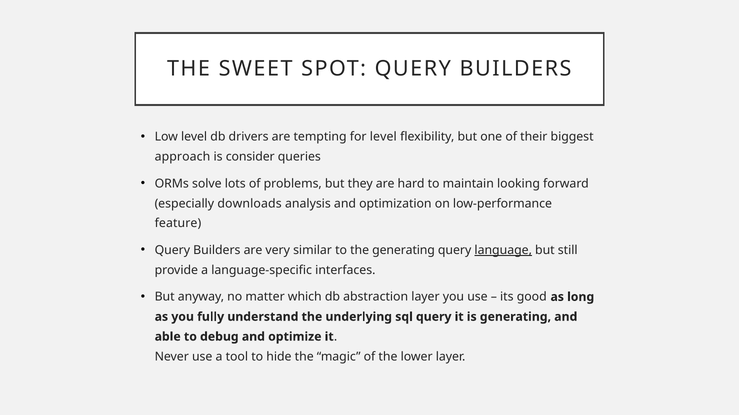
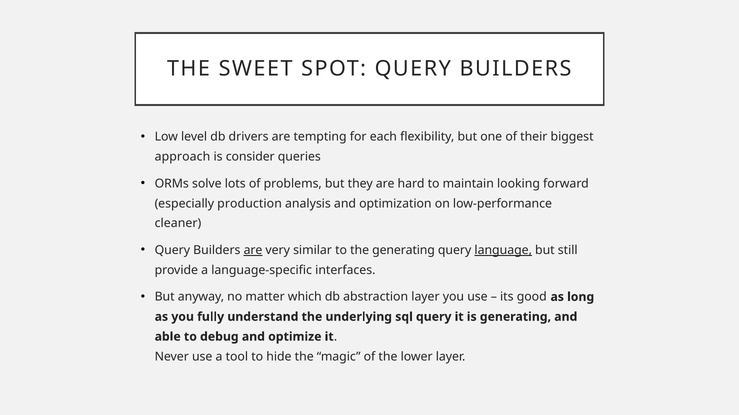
for level: level -> each
downloads: downloads -> production
feature: feature -> cleaner
are at (253, 251) underline: none -> present
